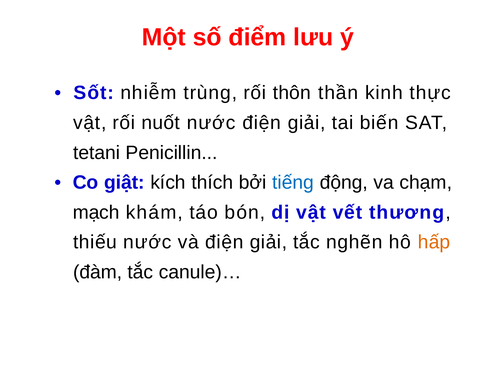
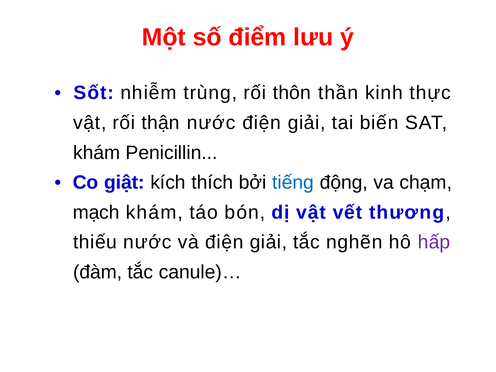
nuốt: nuốt -> thận
tetani at (97, 153): tetani -> khám
hấp colour: orange -> purple
